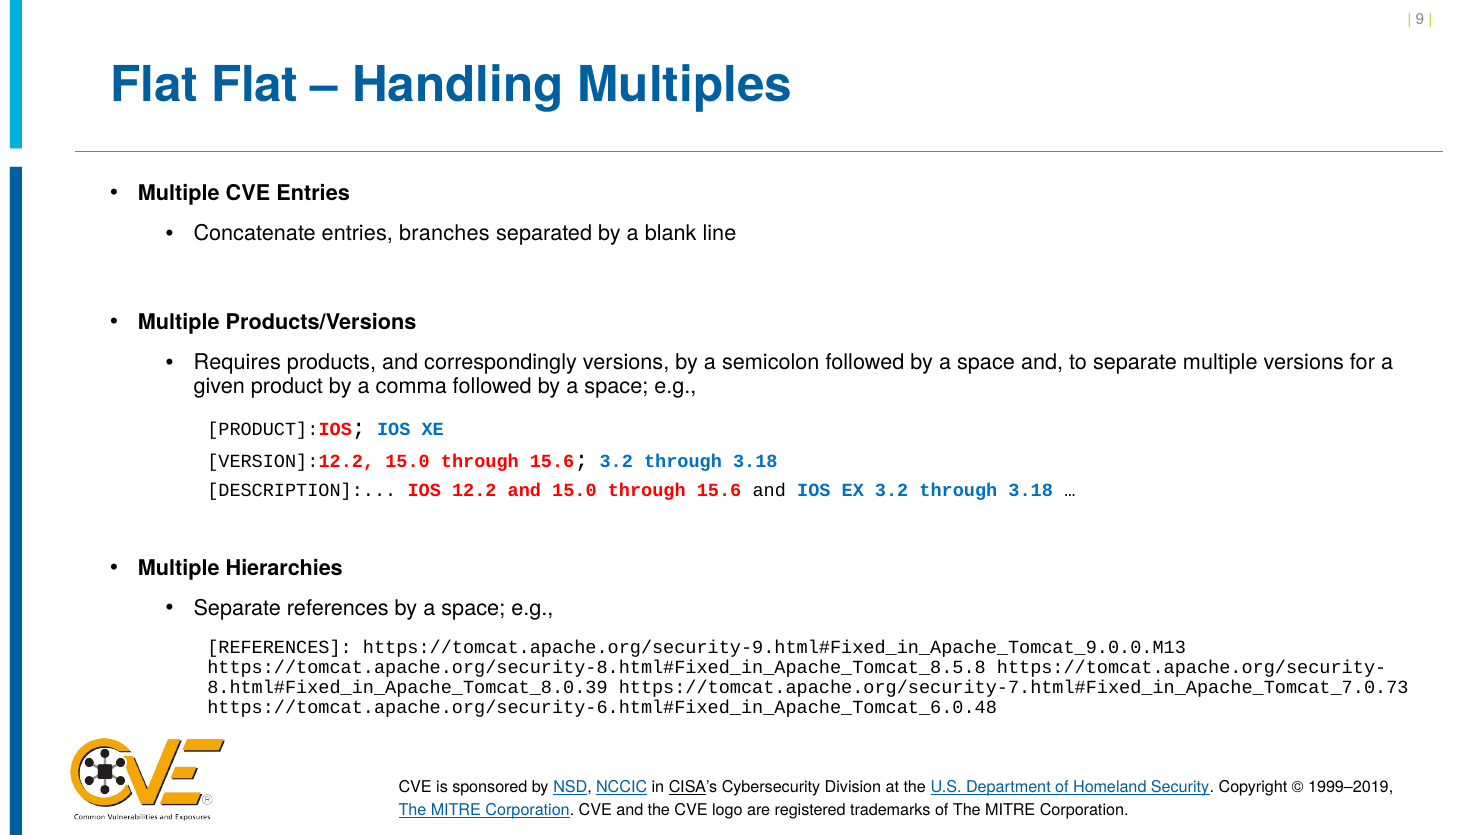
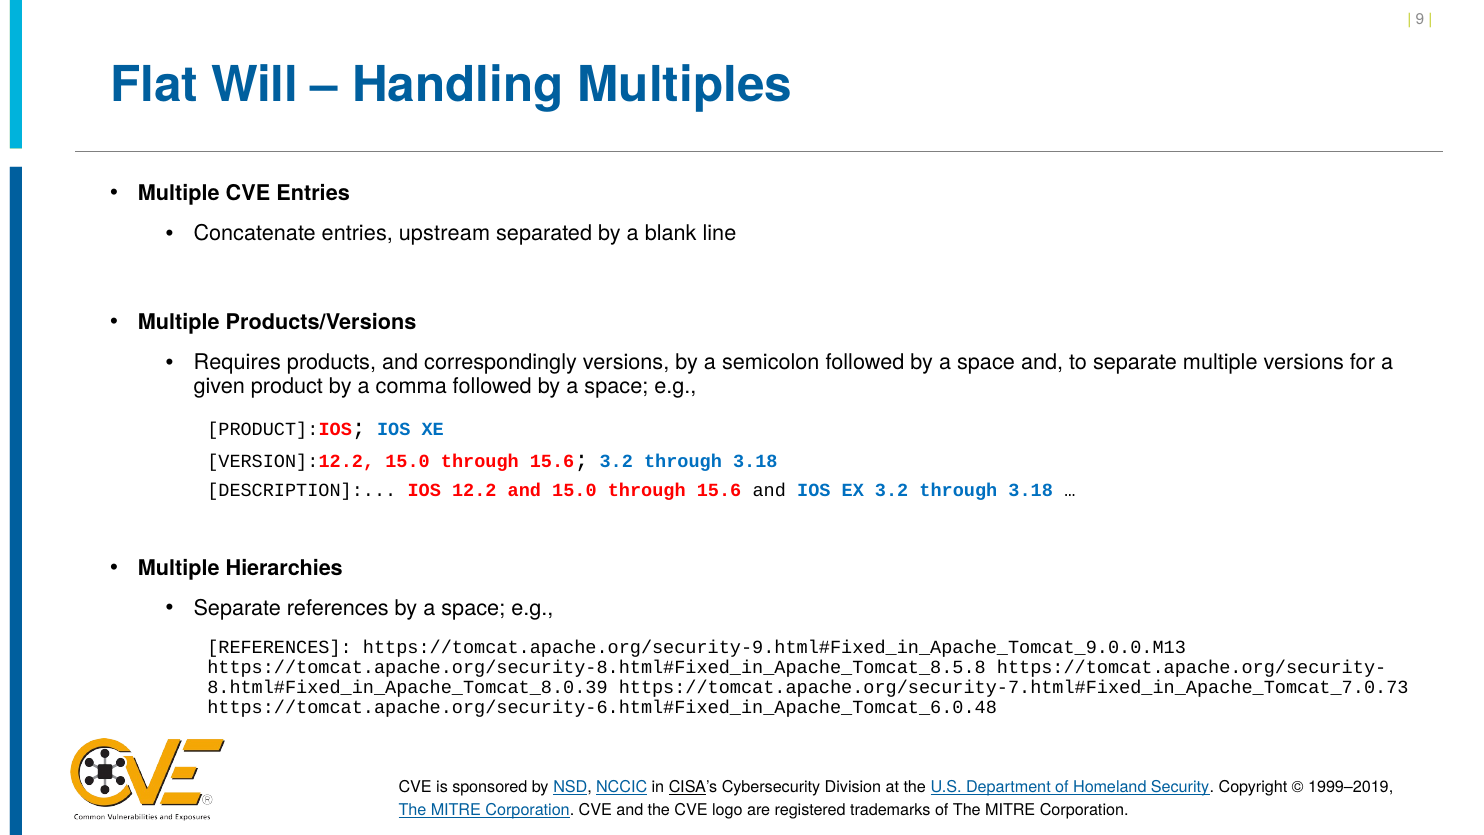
Flat Flat: Flat -> Will
branches: branches -> upstream
